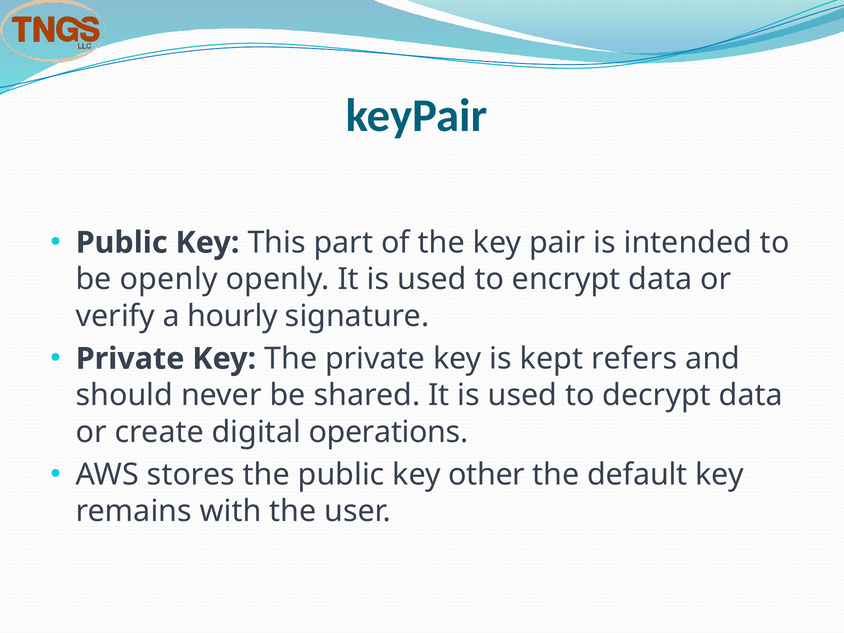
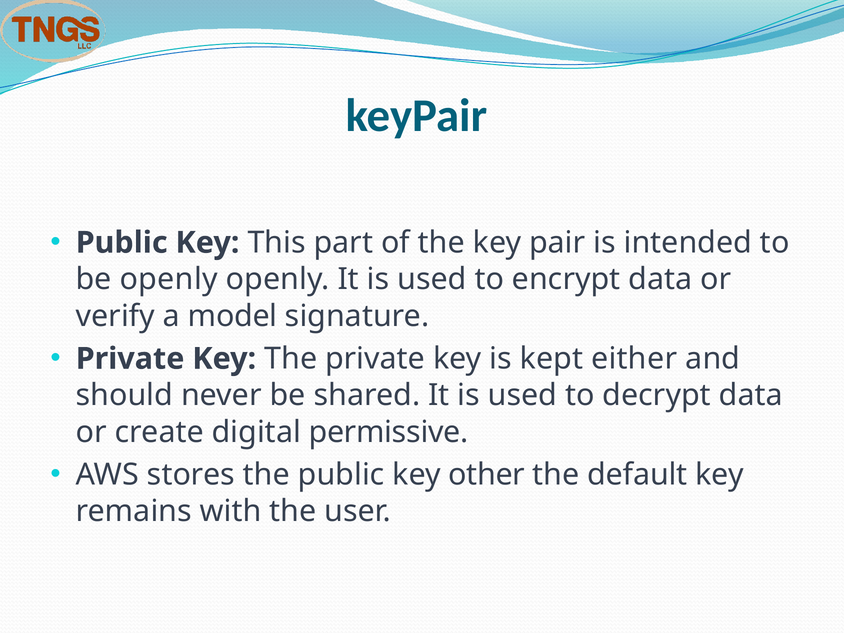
hourly: hourly -> model
refers: refers -> either
operations: operations -> permissive
